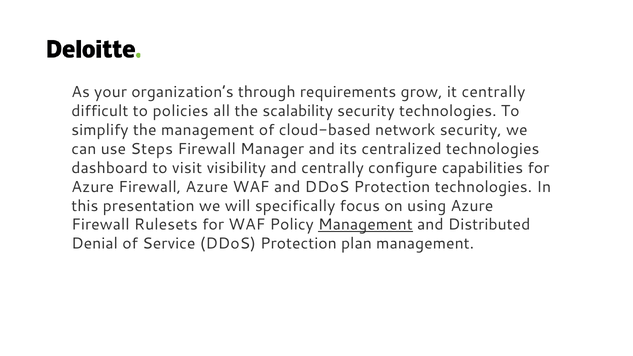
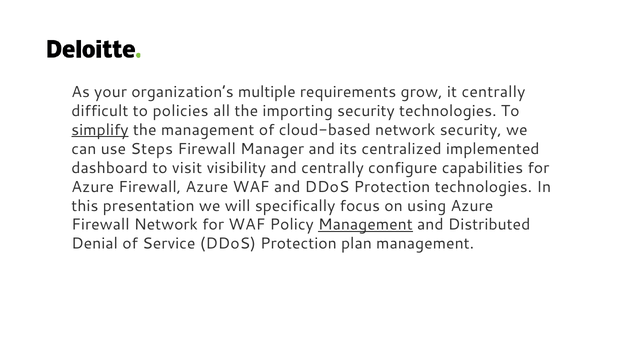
through: through -> multiple
scalability: scalability -> importing
simplify underline: none -> present
centralized technologies: technologies -> implemented
Firewall Rulesets: Rulesets -> Network
